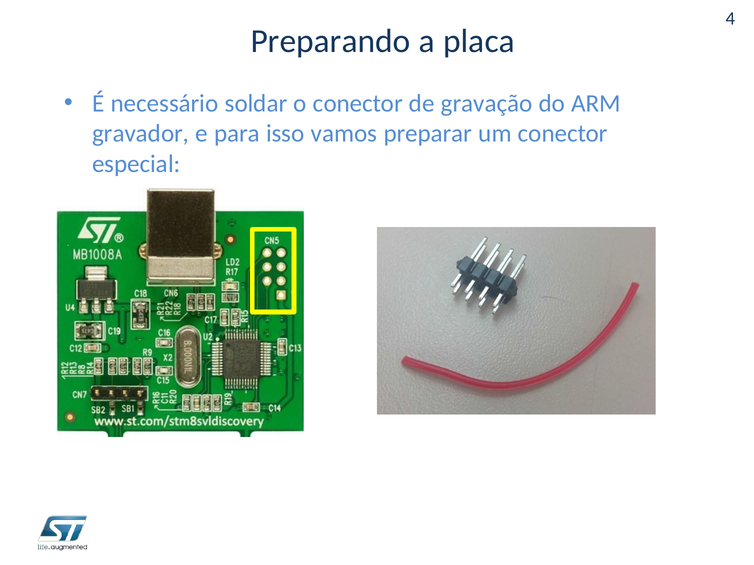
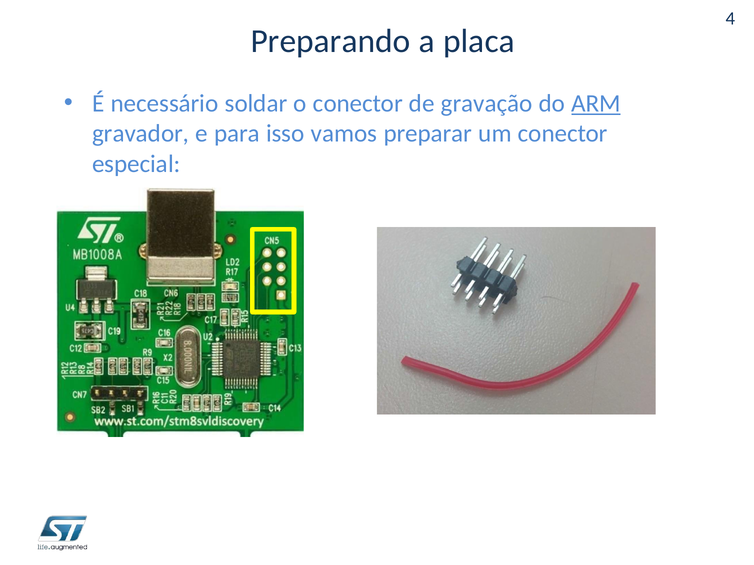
ARM underline: none -> present
